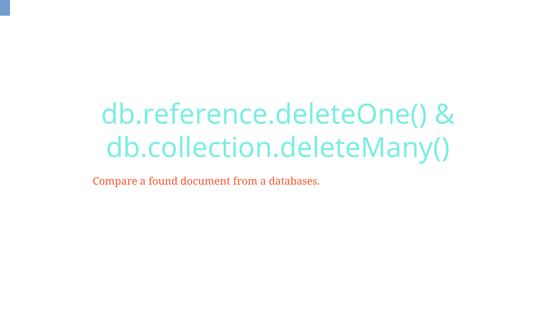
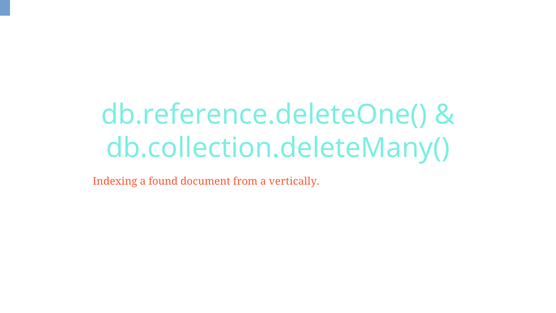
Compare: Compare -> Indexing
databases: databases -> vertically
